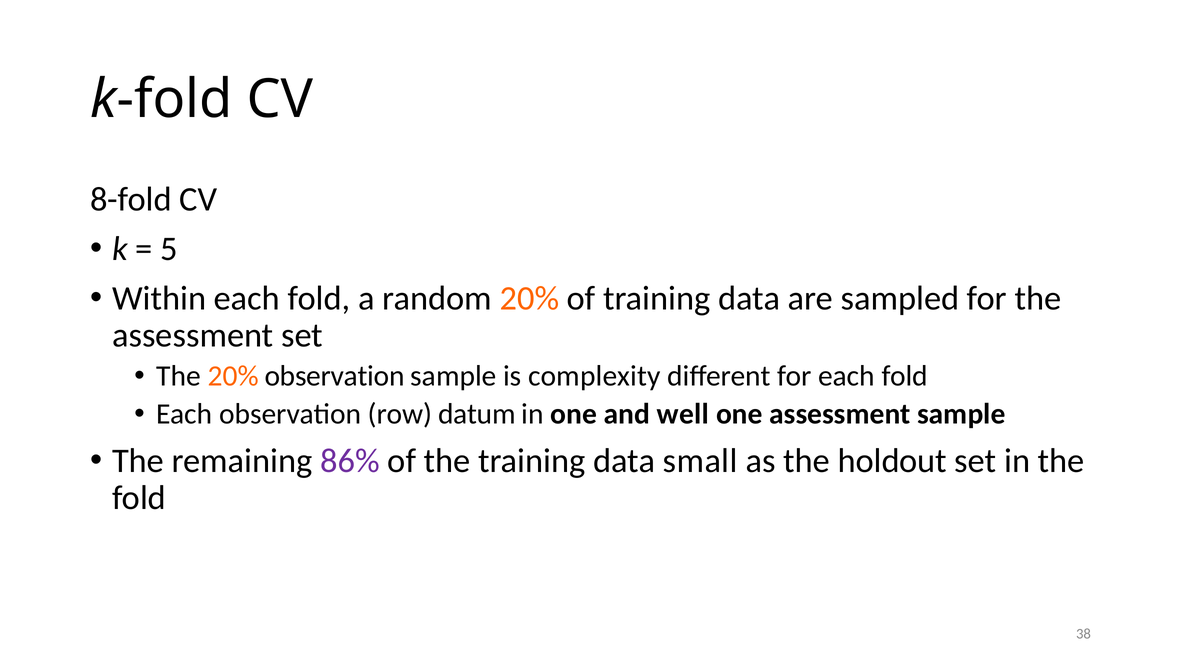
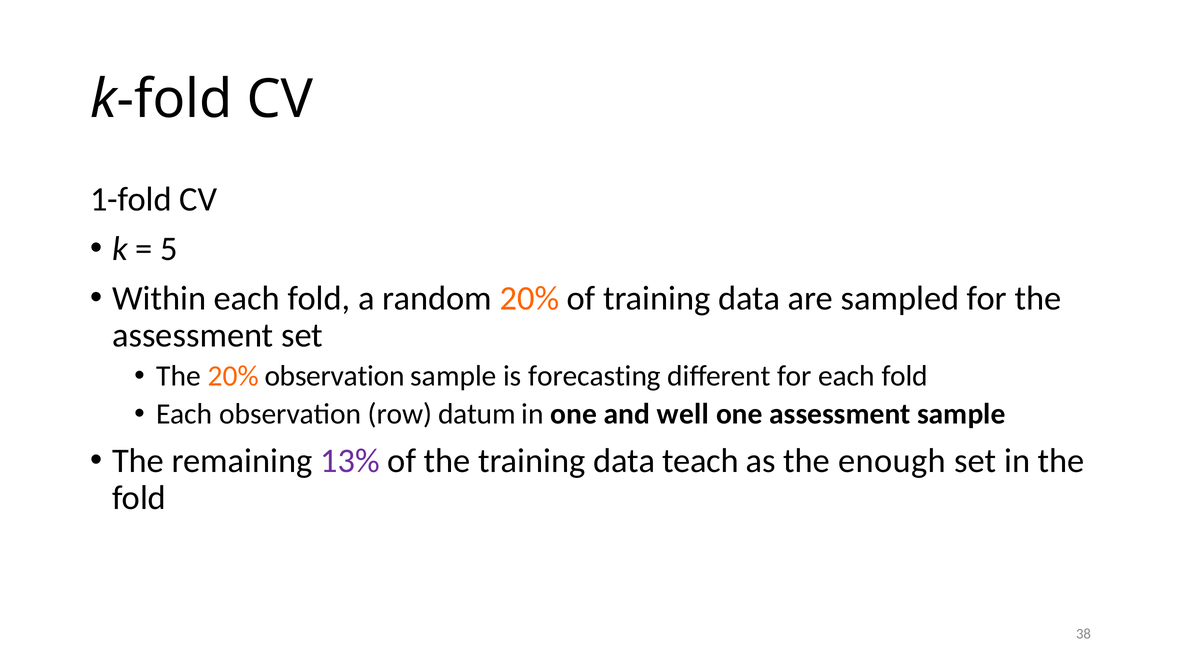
8-fold: 8-fold -> 1-fold
complexity: complexity -> forecasting
86%: 86% -> 13%
small: small -> teach
holdout: holdout -> enough
